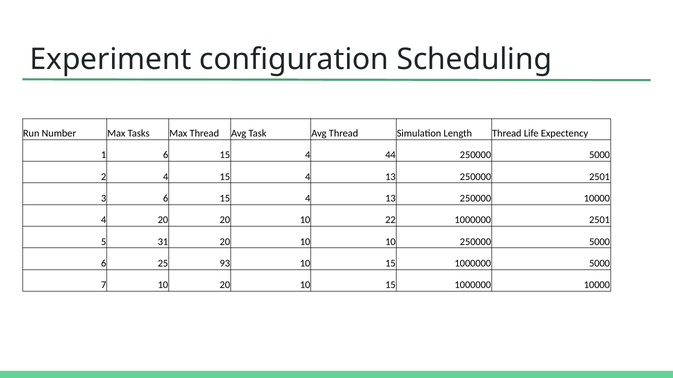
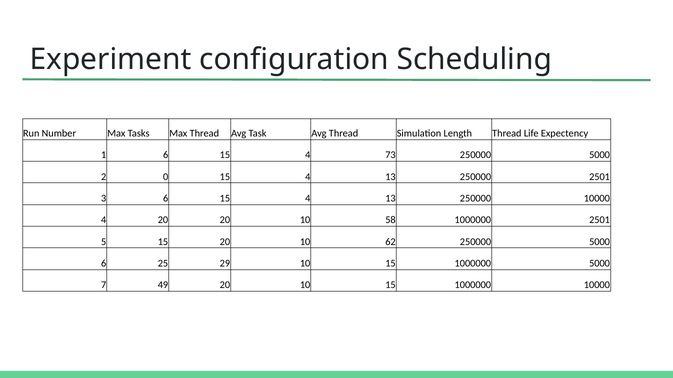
44: 44 -> 73
2 4: 4 -> 0
22: 22 -> 58
5 31: 31 -> 15
10 10: 10 -> 62
93: 93 -> 29
7 10: 10 -> 49
